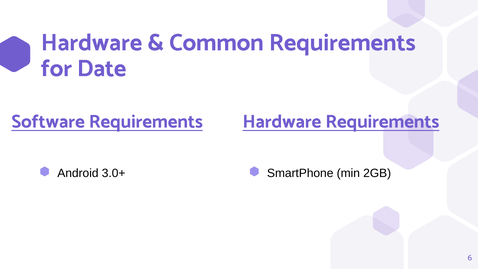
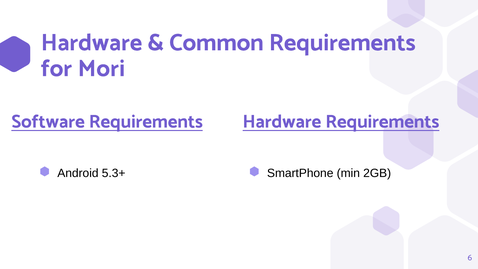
Date: Date -> Mori
3.0+: 3.0+ -> 5.3+
